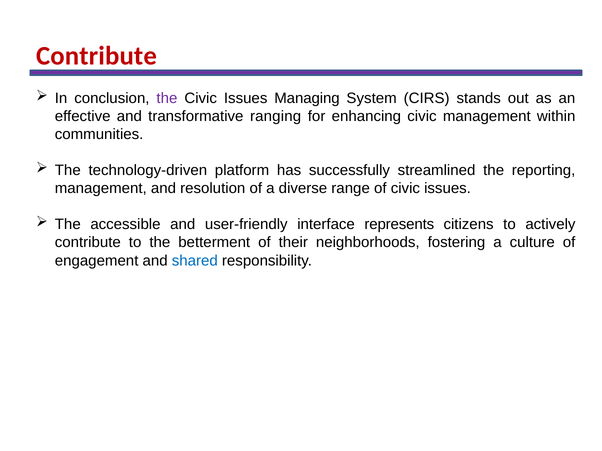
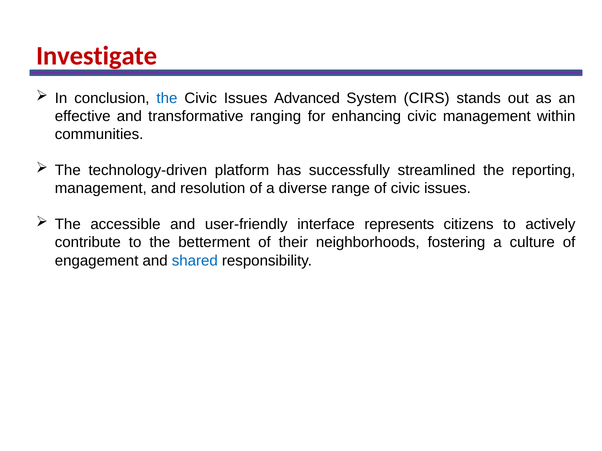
Contribute at (96, 56): Contribute -> Investigate
the at (167, 98) colour: purple -> blue
Managing: Managing -> Advanced
